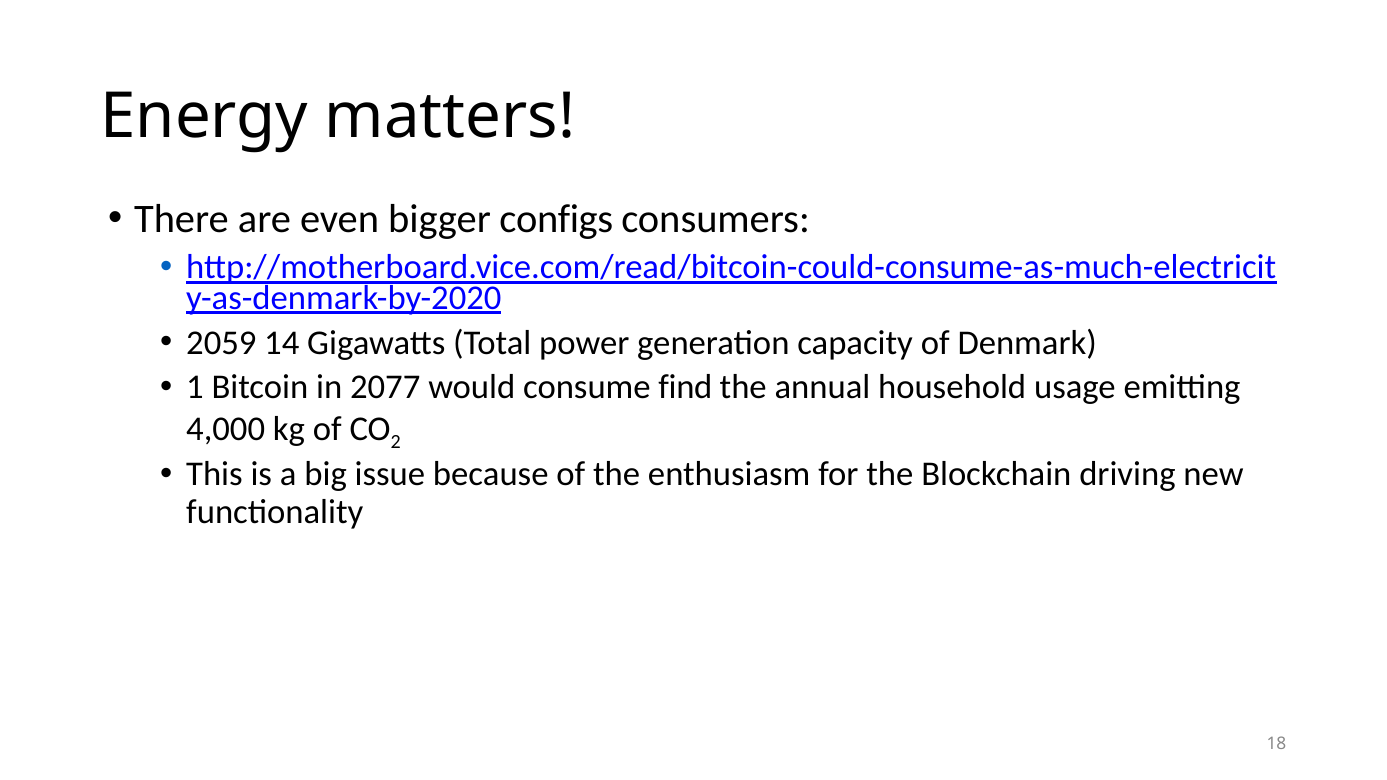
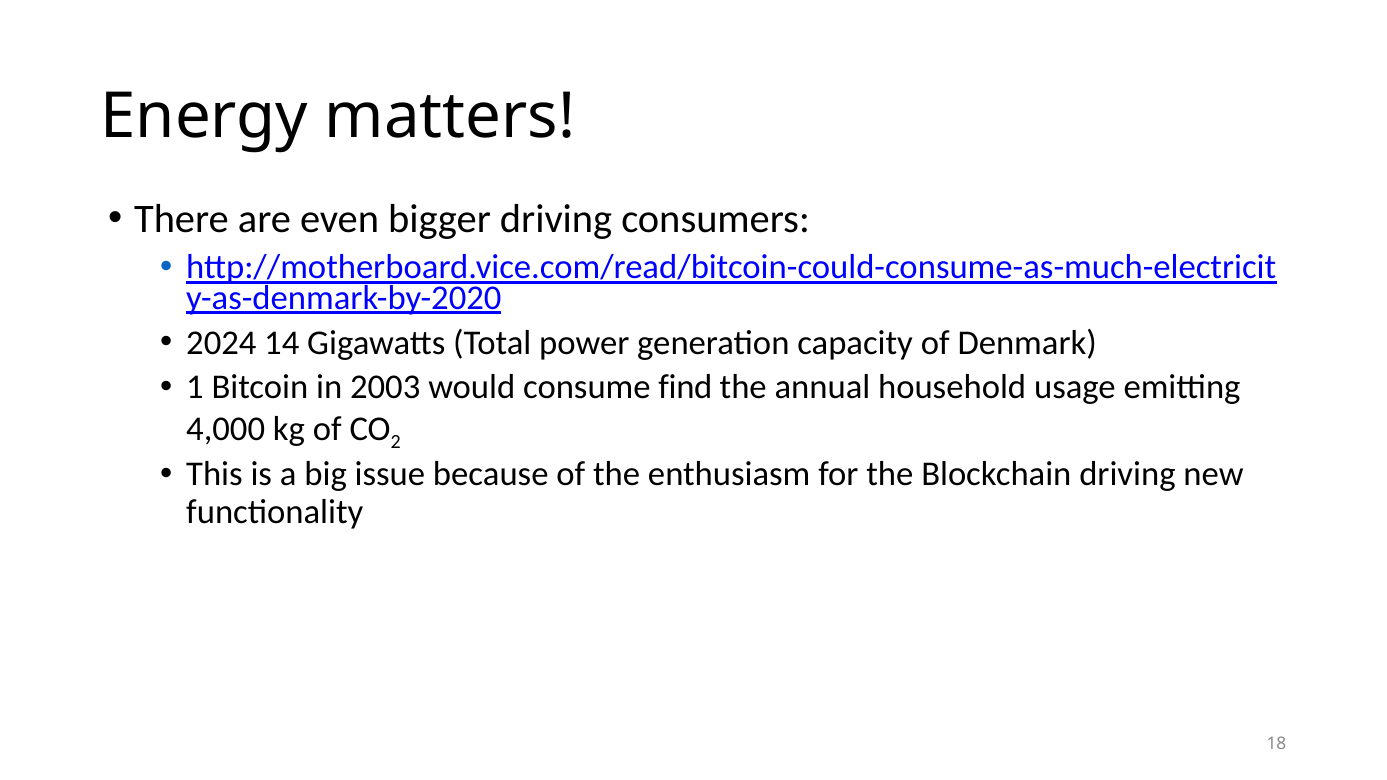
bigger configs: configs -> driving
2059: 2059 -> 2024
2077: 2077 -> 2003
